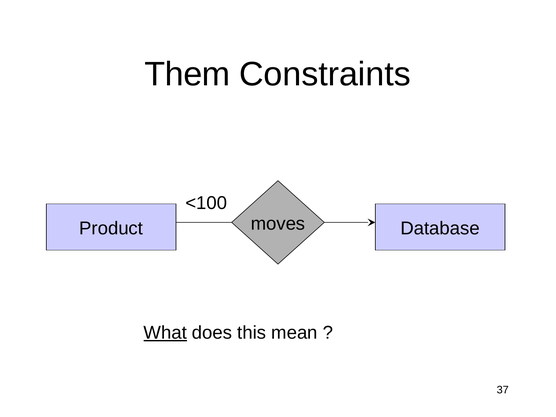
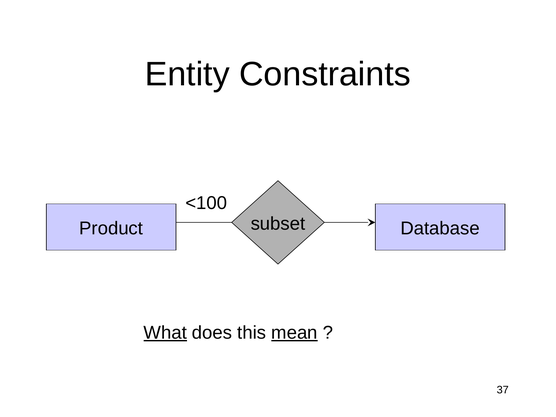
Them: Them -> Entity
moves: moves -> subset
mean underline: none -> present
